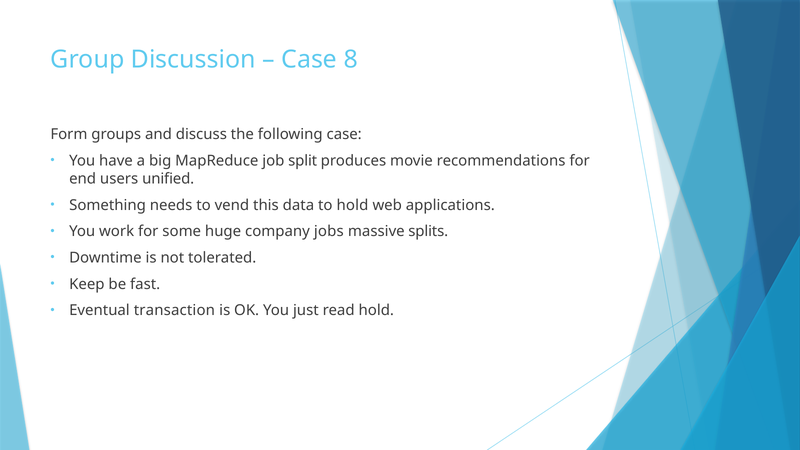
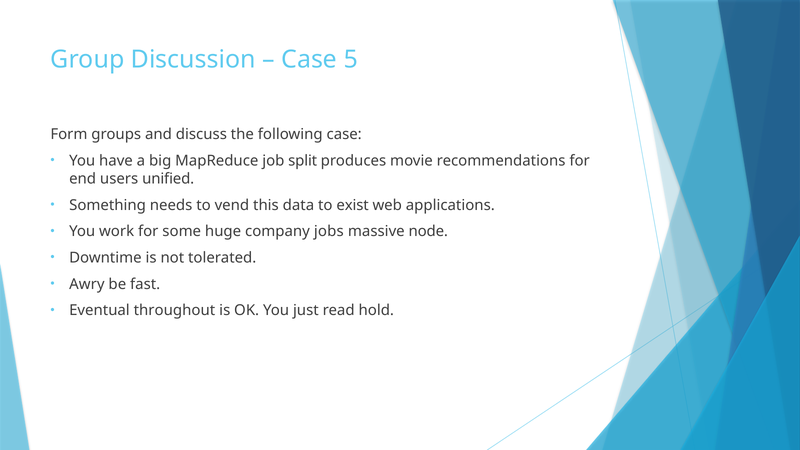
8: 8 -> 5
to hold: hold -> exist
splits: splits -> node
Keep: Keep -> Awry
transaction: transaction -> throughout
